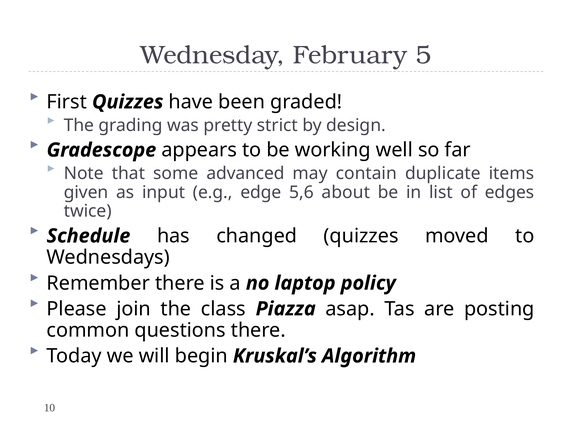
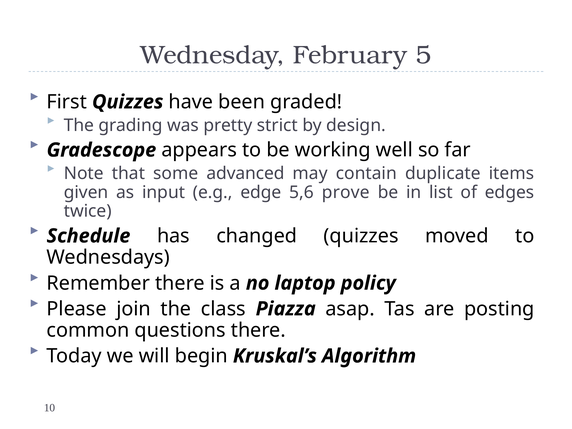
about: about -> prove
